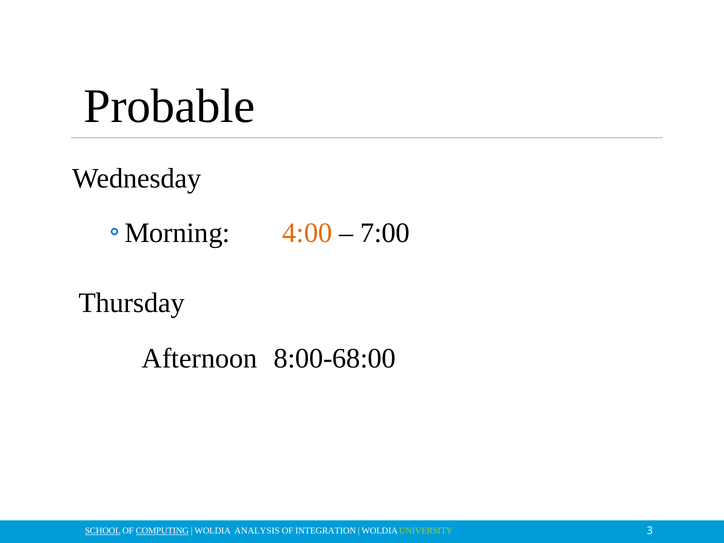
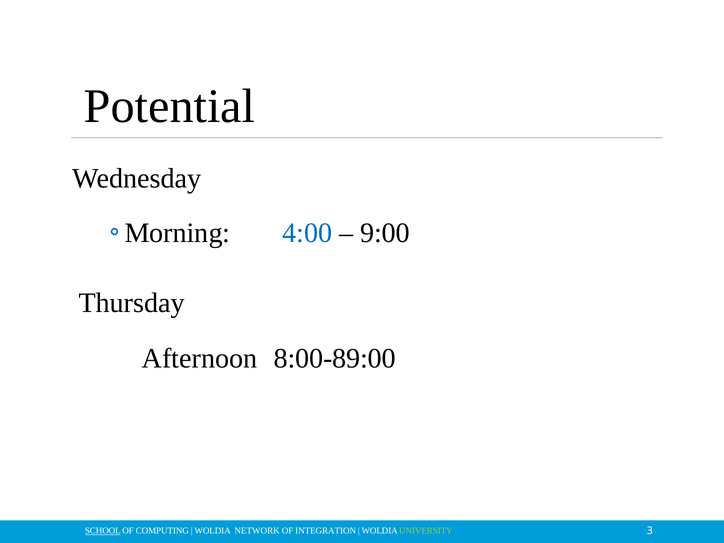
Probable: Probable -> Potential
4:00 colour: orange -> blue
7:00: 7:00 -> 9:00
8:00-68:00: 8:00-68:00 -> 8:00-89:00
COMPUTING underline: present -> none
ANALYSIS: ANALYSIS -> NETWORK
